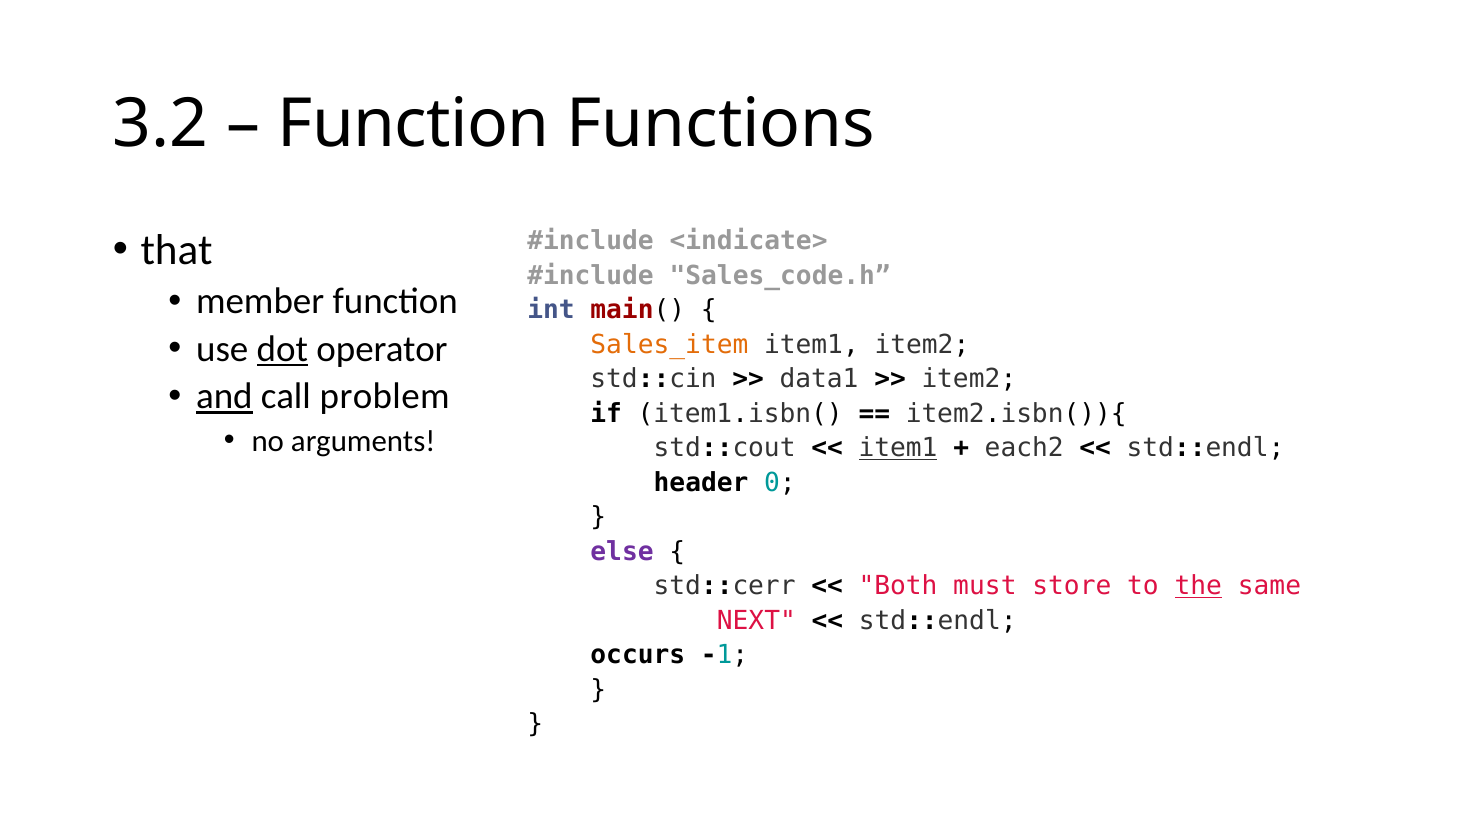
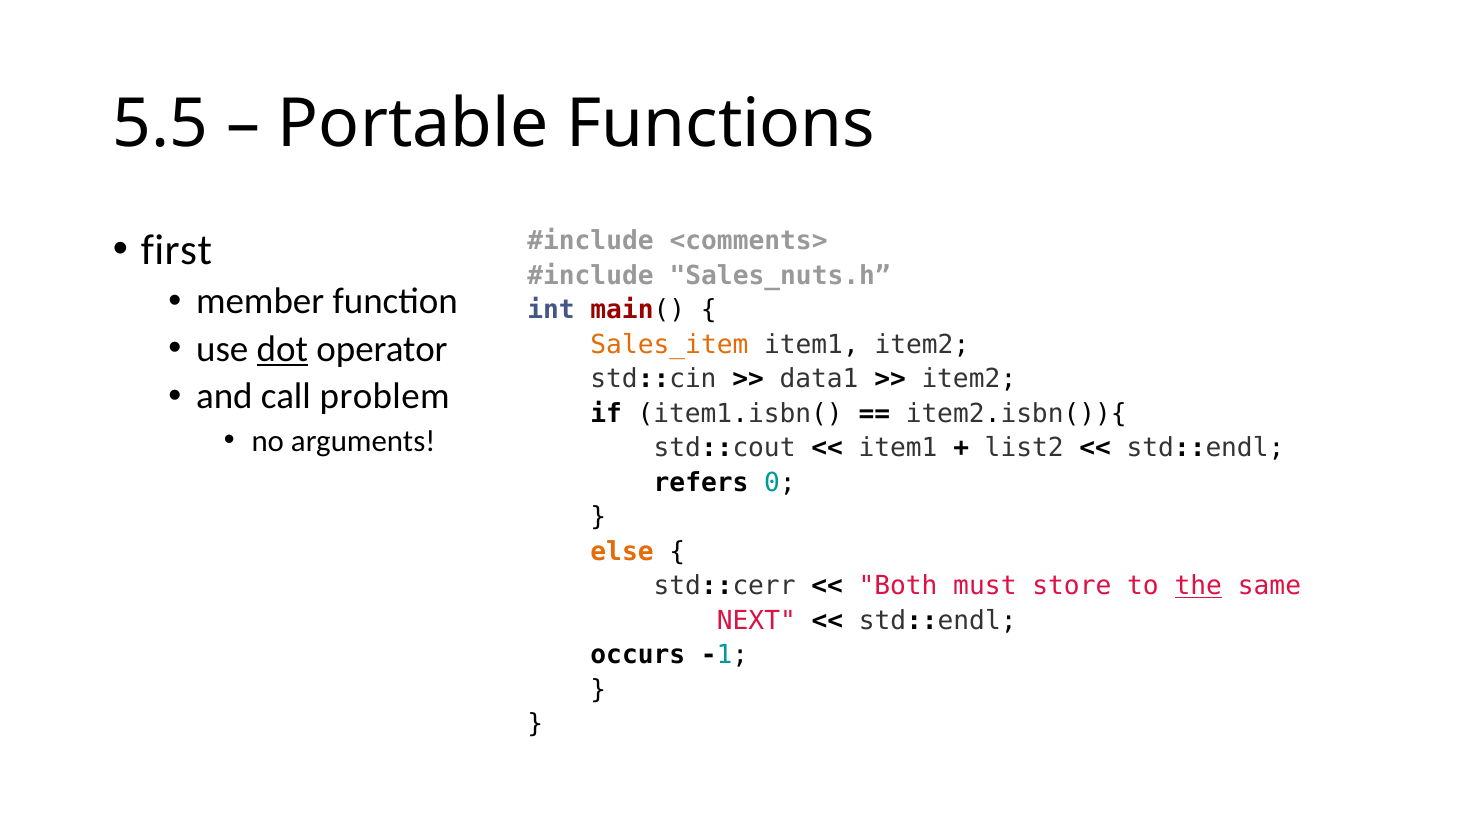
3.2: 3.2 -> 5.5
Function at (414, 124): Function -> Portable
that: that -> first
<indicate>: <indicate> -> <comments>
Sales_code.h: Sales_code.h -> Sales_nuts.h
and underline: present -> none
item1 at (898, 448) underline: present -> none
each2: each2 -> list2
header: header -> refers
else colour: purple -> orange
